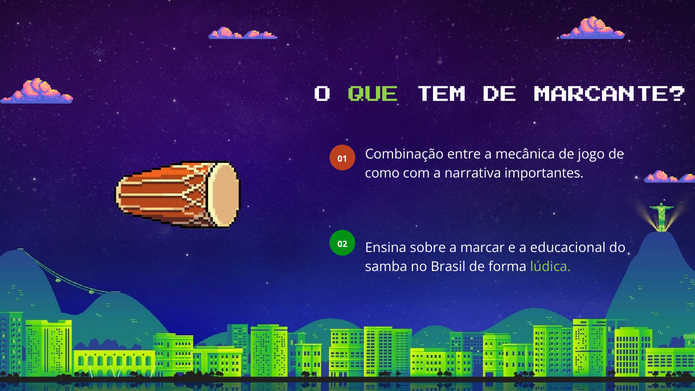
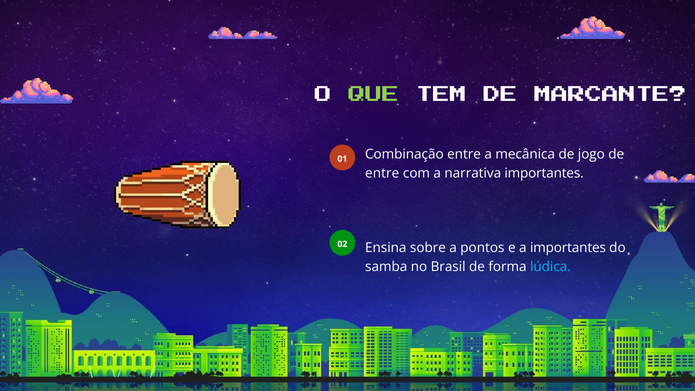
como at (382, 173): como -> entre
marcar: marcar -> pontos
a educacional: educacional -> importantes
lúdica colour: light green -> light blue
